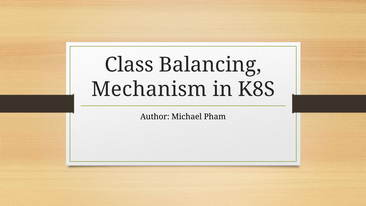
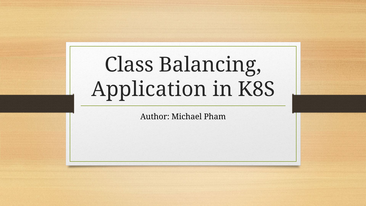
Mechanism: Mechanism -> Application
